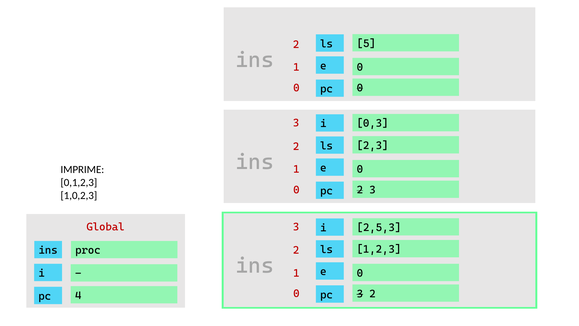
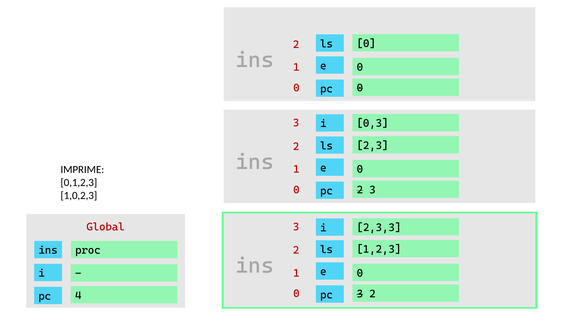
5 at (366, 43): 5 -> 0
2,5,3: 2,5,3 -> 2,3,3
